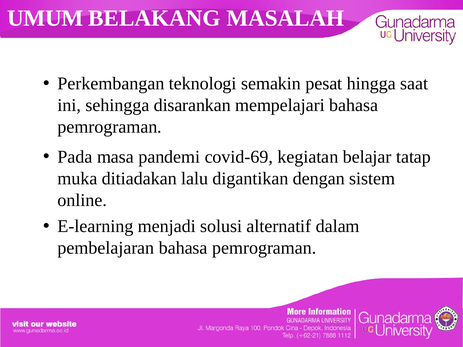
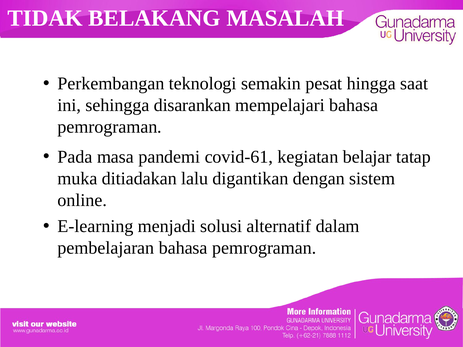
UMUM: UMUM -> TIDAK
covid-69: covid-69 -> covid-61
